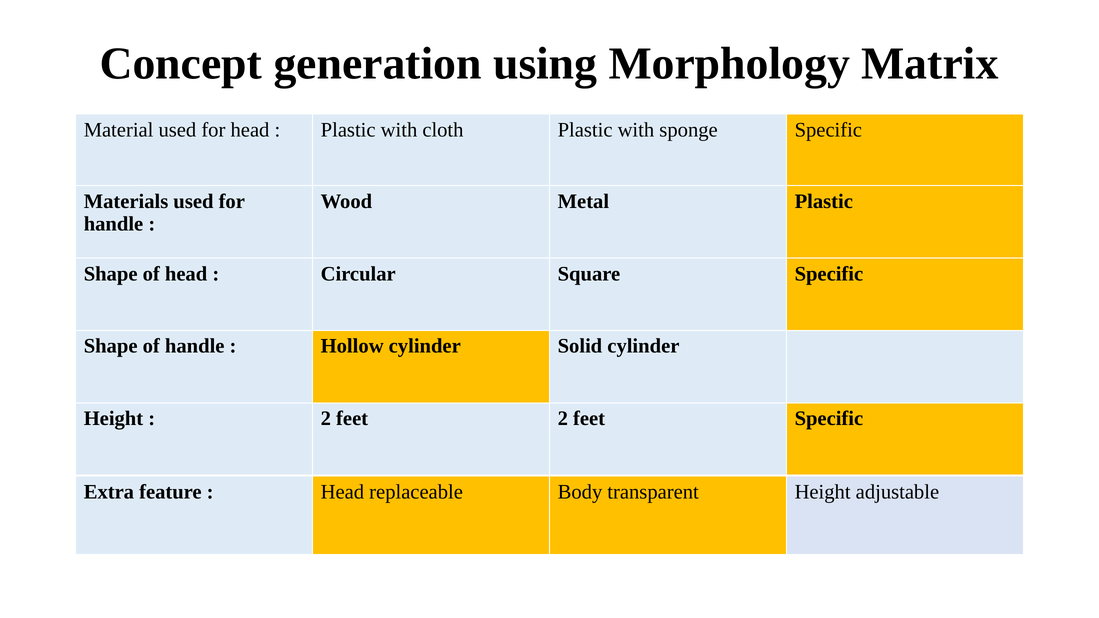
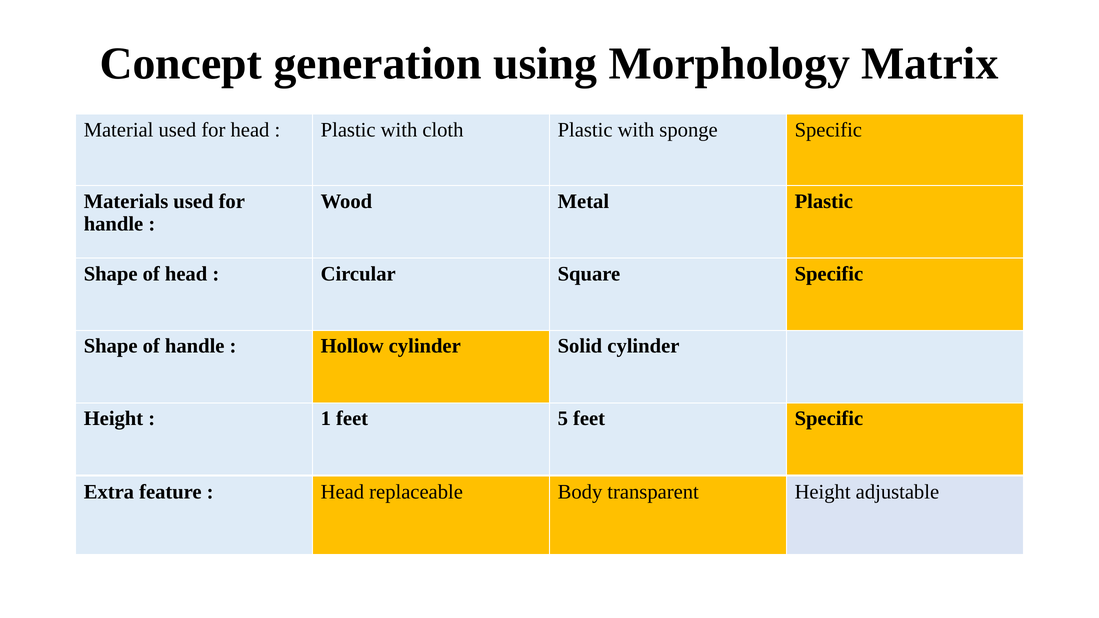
2 at (326, 419): 2 -> 1
feet 2: 2 -> 5
